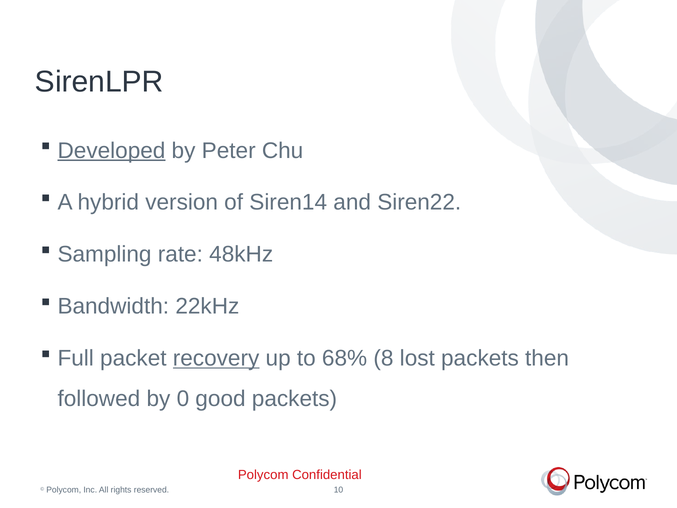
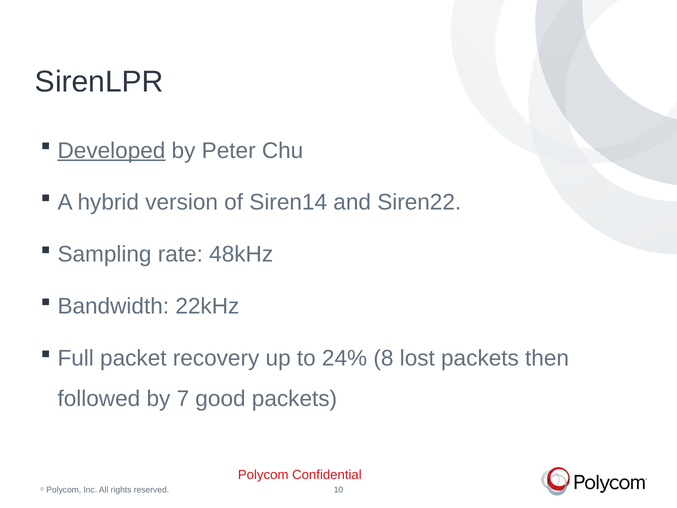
recovery underline: present -> none
68%: 68% -> 24%
0: 0 -> 7
